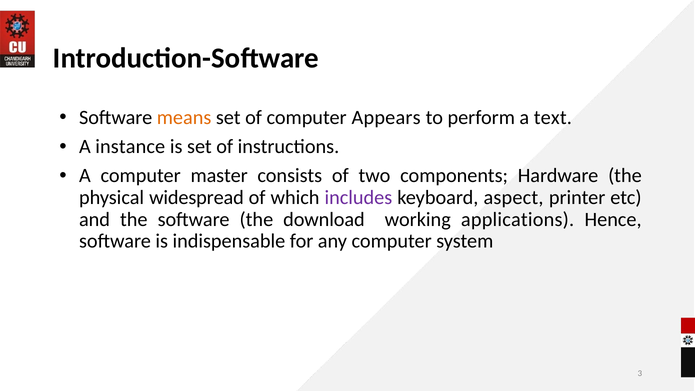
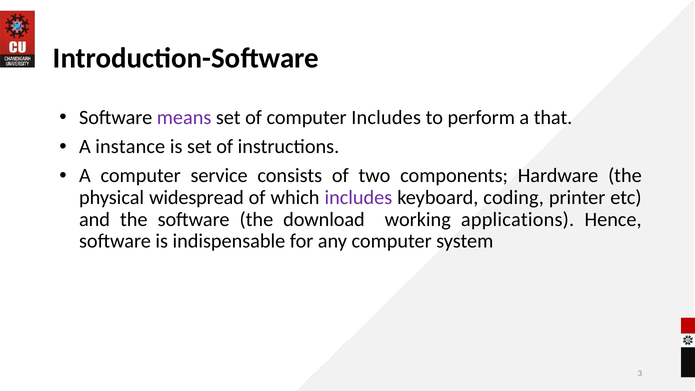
means colour: orange -> purple
computer Appears: Appears -> Includes
text: text -> that
master: master -> service
aspect: aspect -> coding
